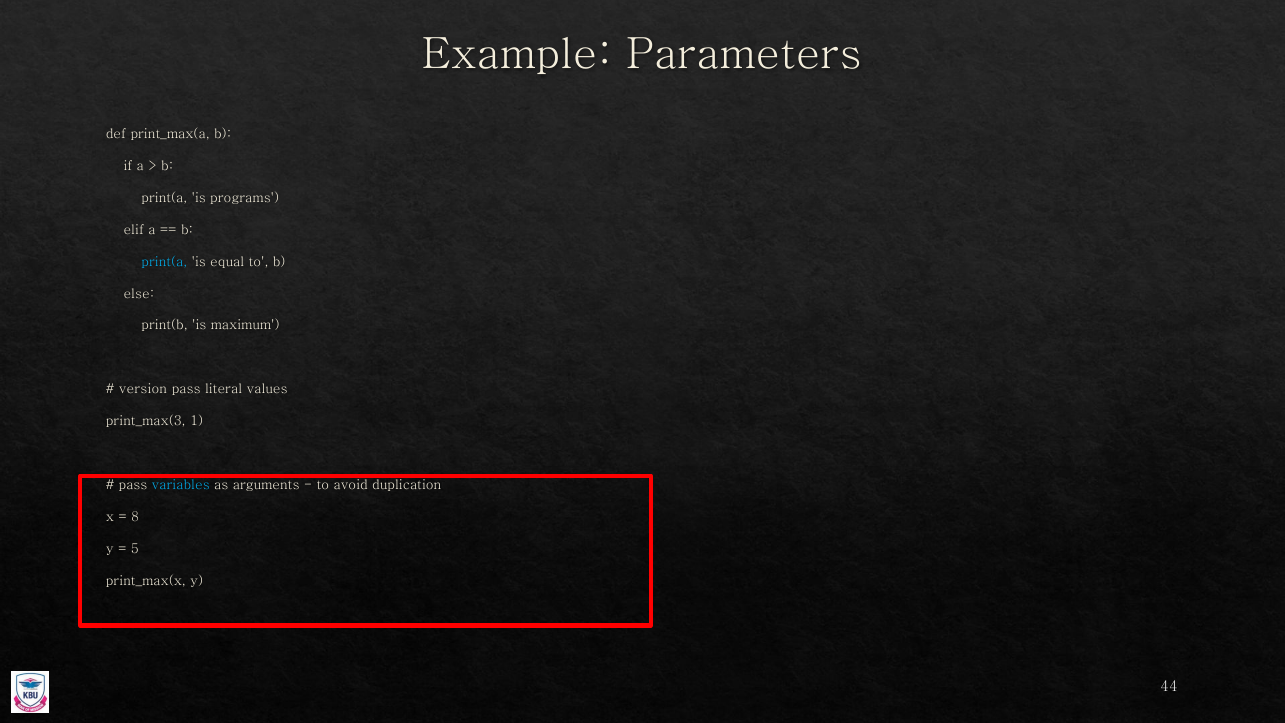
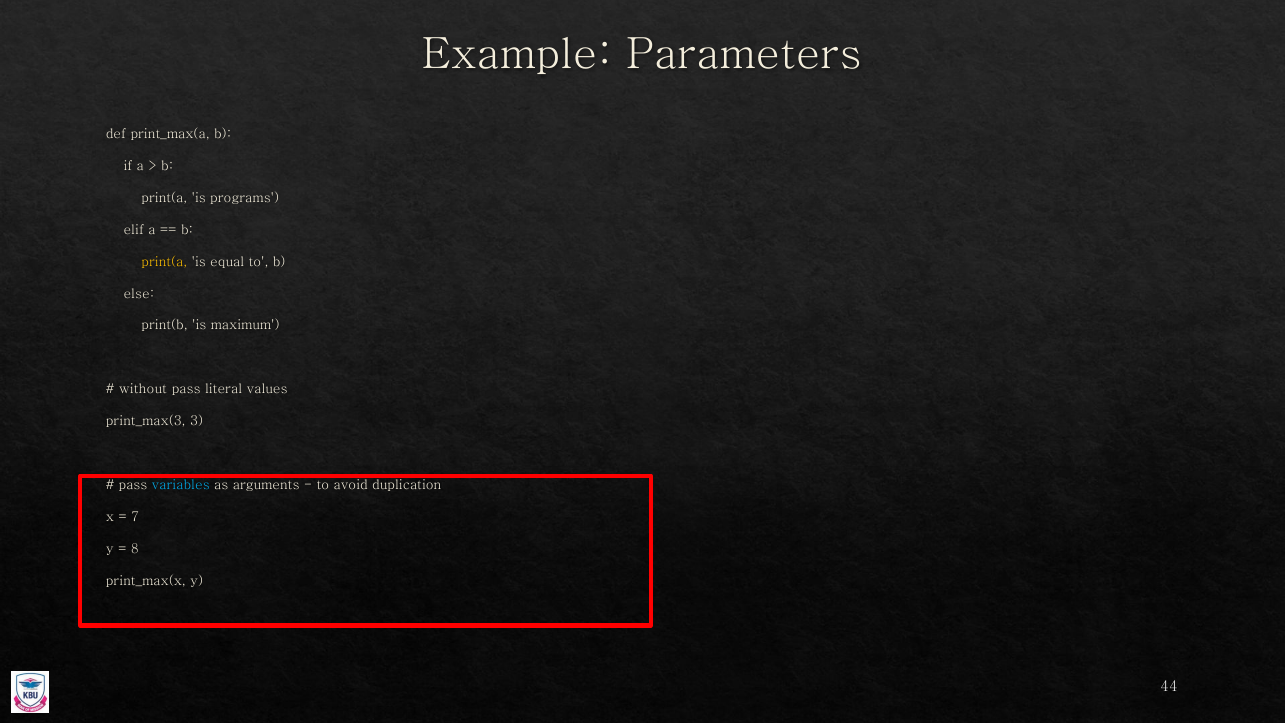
print(a at (164, 262) colour: light blue -> yellow
version: version -> without
1: 1 -> 3
8: 8 -> 7
5: 5 -> 8
